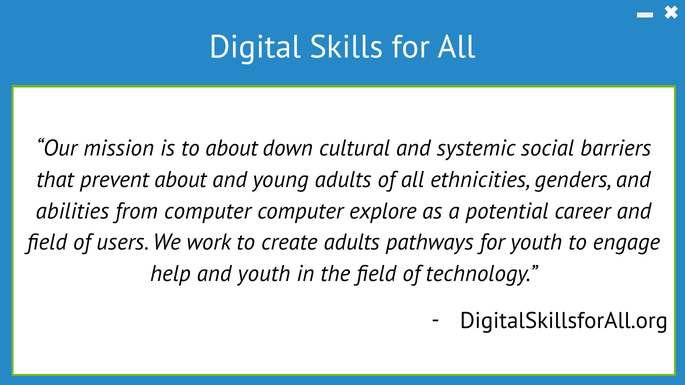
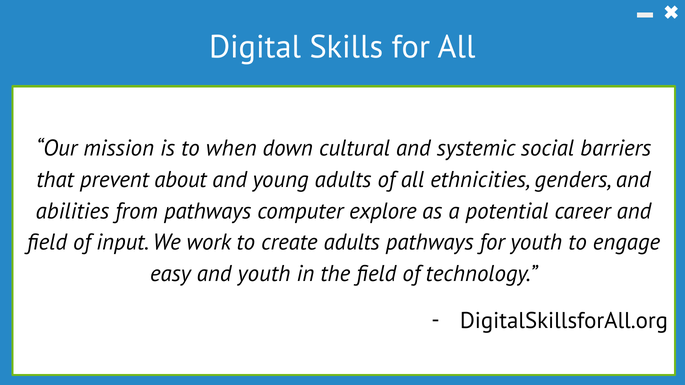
to about: about -> when
from computer: computer -> pathways
users: users -> input
help: help -> easy
